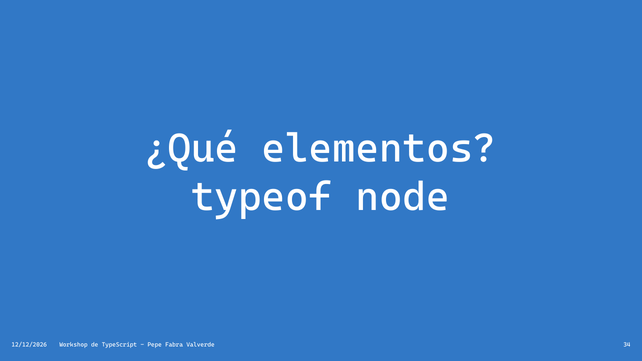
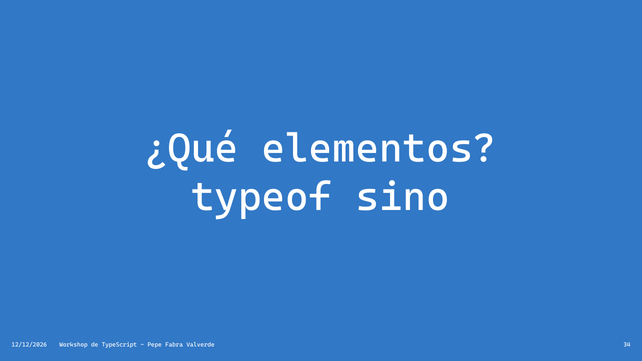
node: node -> sino
